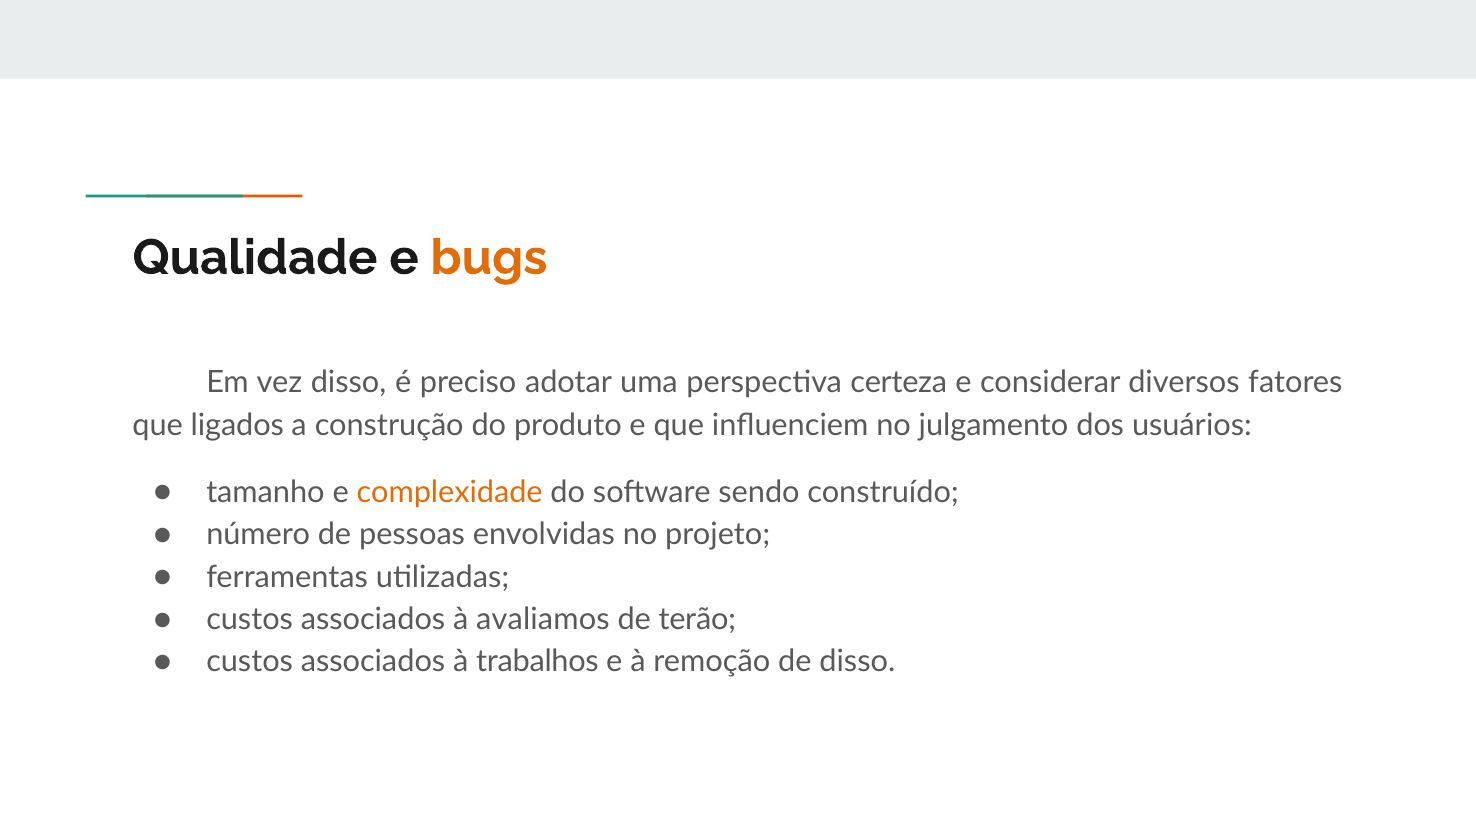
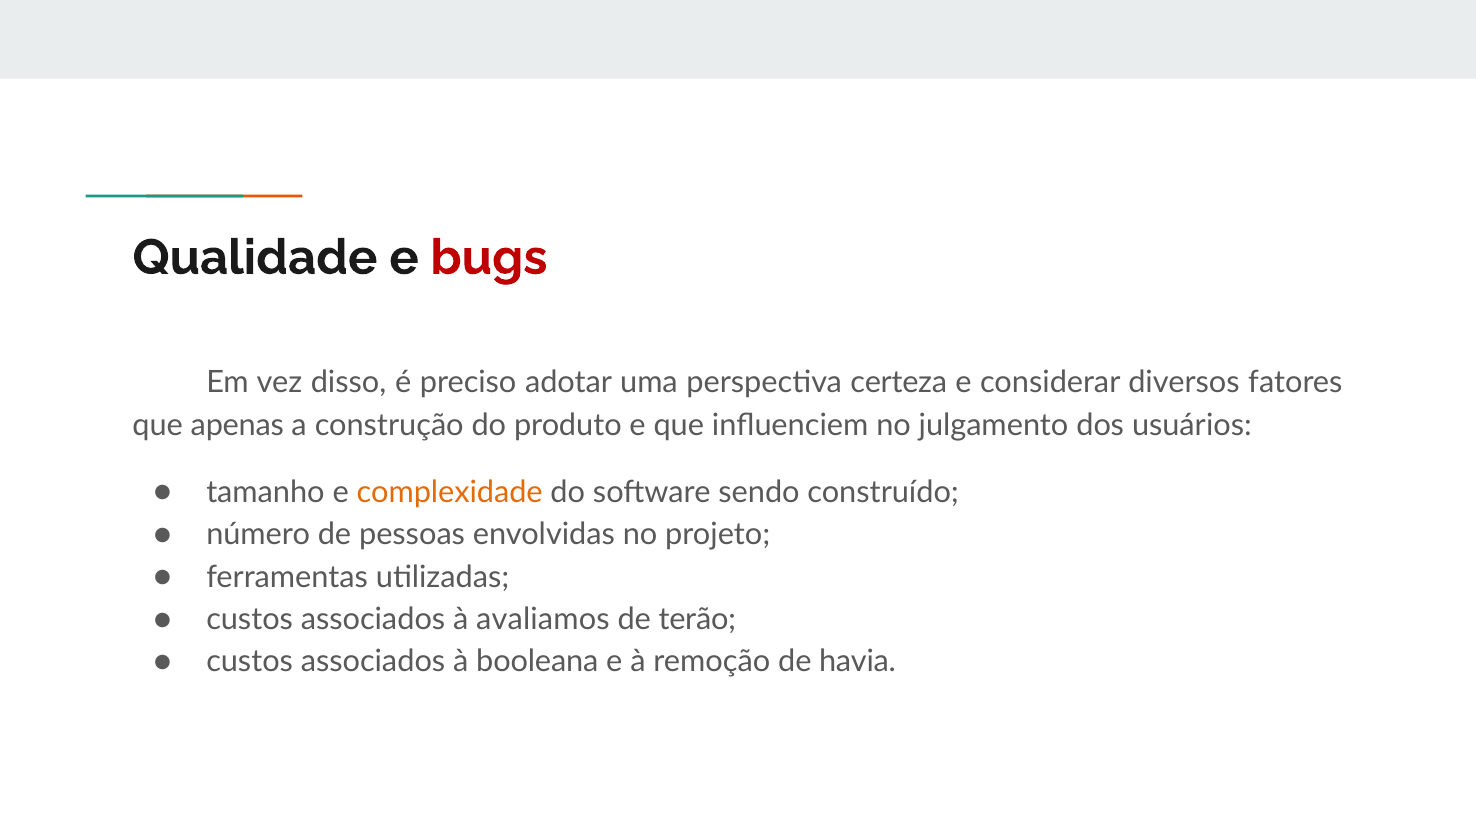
bugs colour: orange -> red
ligados: ligados -> apenas
trabalhos: trabalhos -> booleana
de disso: disso -> havia
